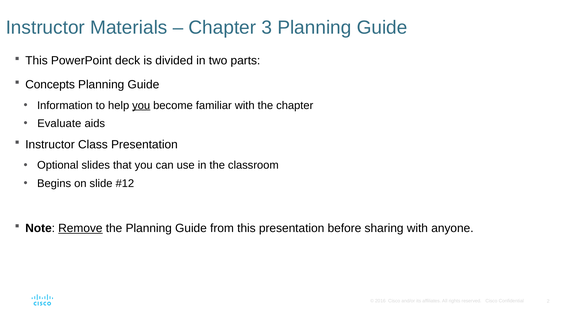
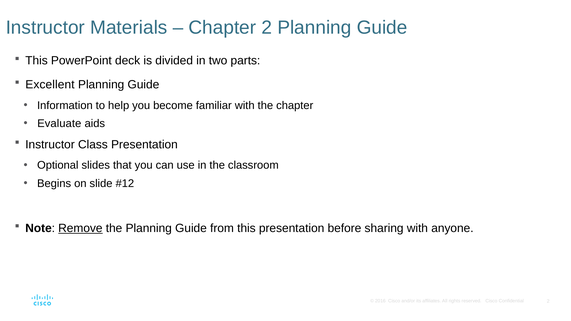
Chapter 3: 3 -> 2
Concepts: Concepts -> Excellent
you at (141, 105) underline: present -> none
